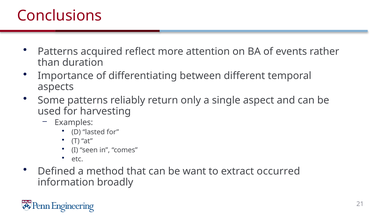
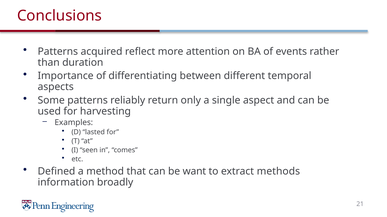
occurred: occurred -> methods
